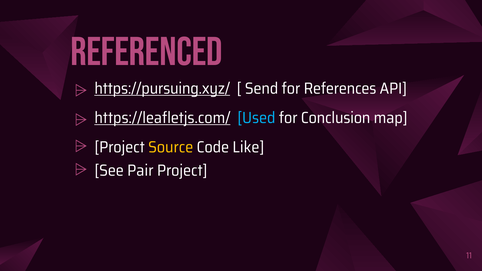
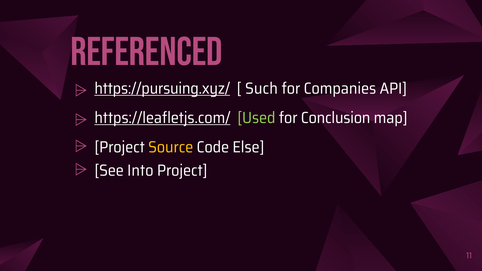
Send: Send -> Such
References: References -> Companies
Used colour: light blue -> light green
Like: Like -> Else
Pair: Pair -> Into
